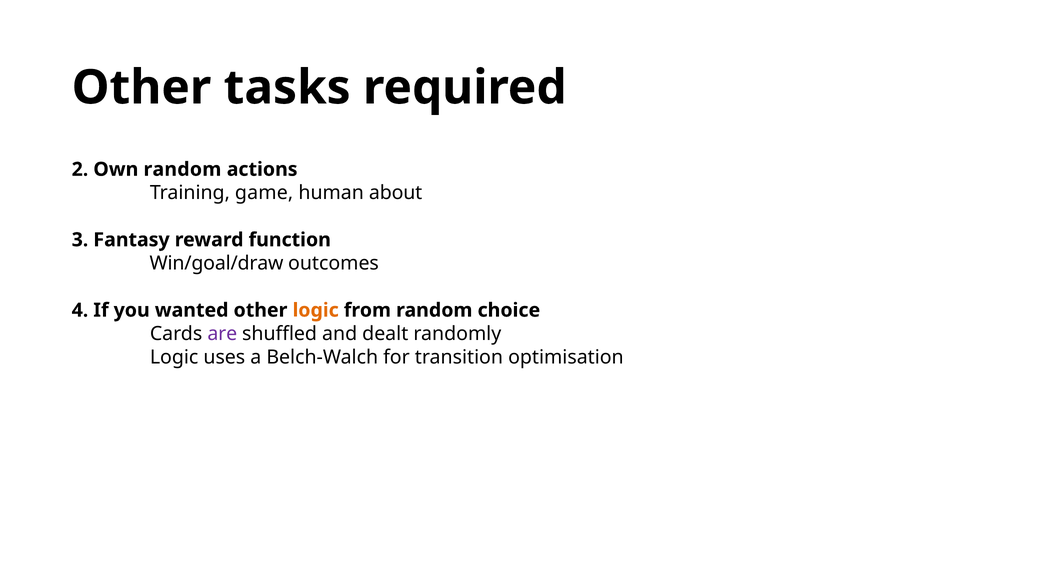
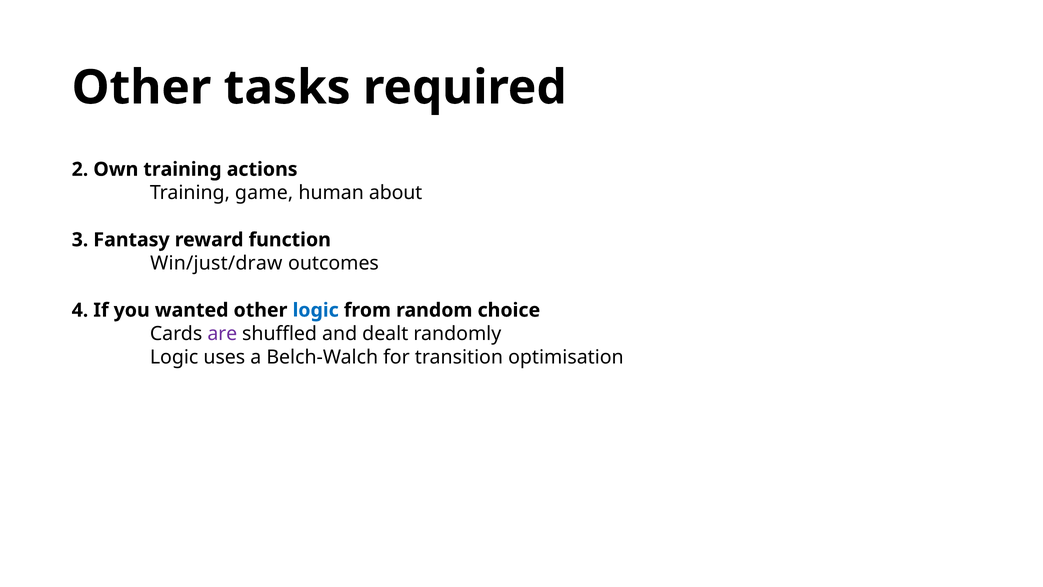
Own random: random -> training
Win/goal/draw: Win/goal/draw -> Win/just/draw
logic at (316, 310) colour: orange -> blue
